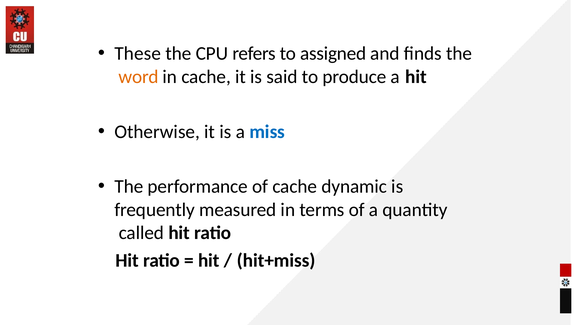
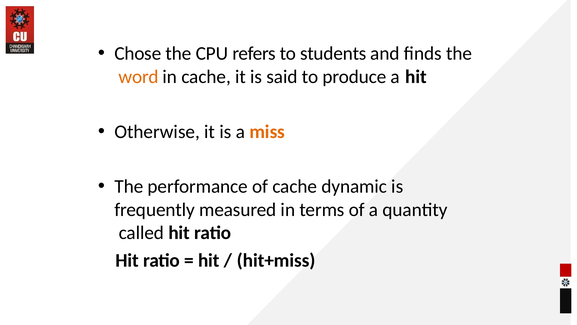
These: These -> Chose
assigned: assigned -> students
miss colour: blue -> orange
